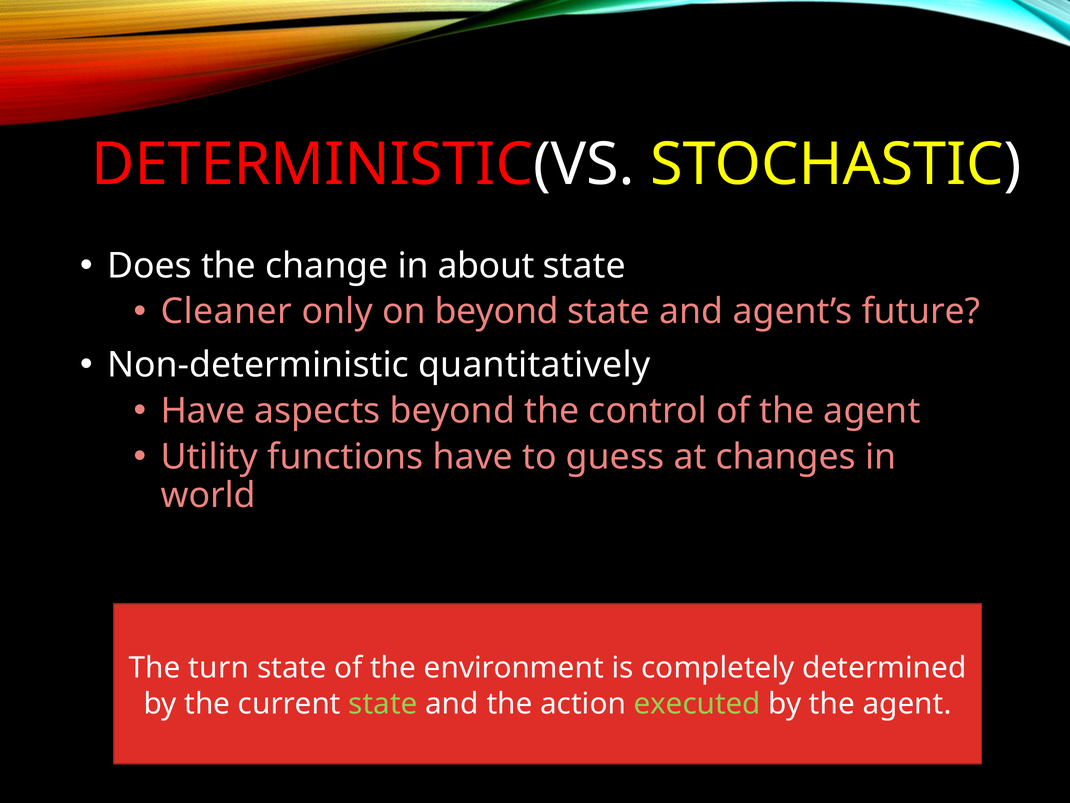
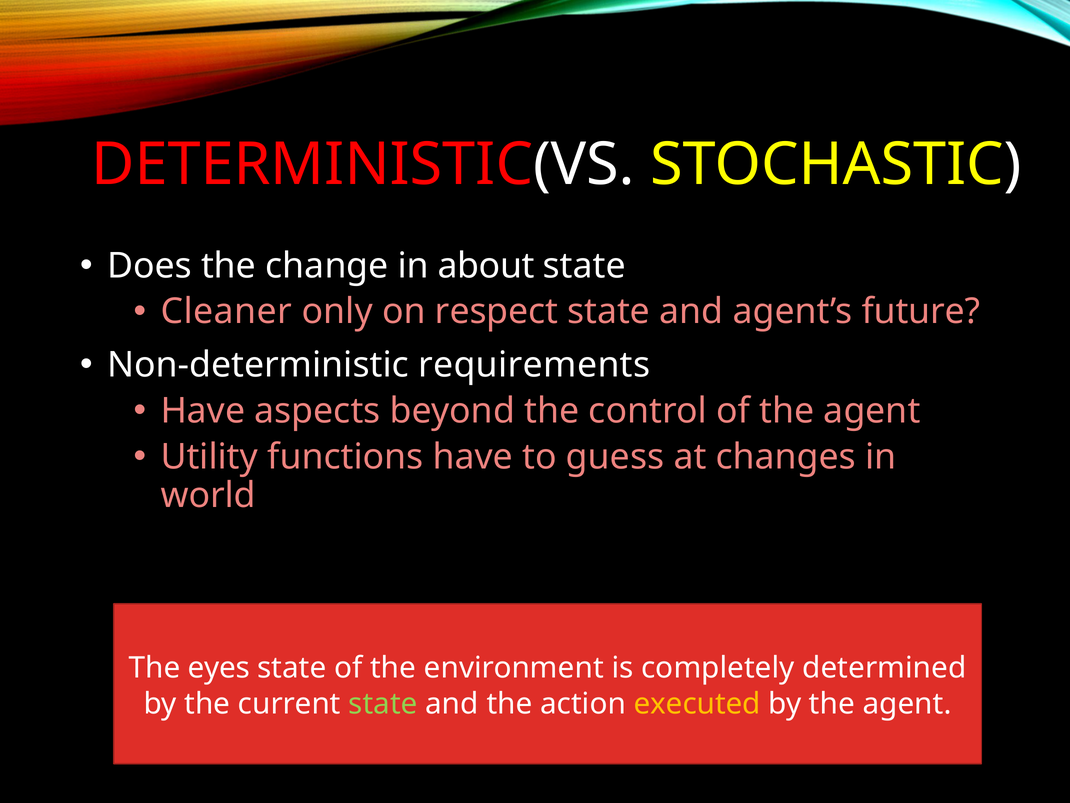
on beyond: beyond -> respect
quantitatively: quantitatively -> requirements
turn: turn -> eyes
executed colour: light green -> yellow
